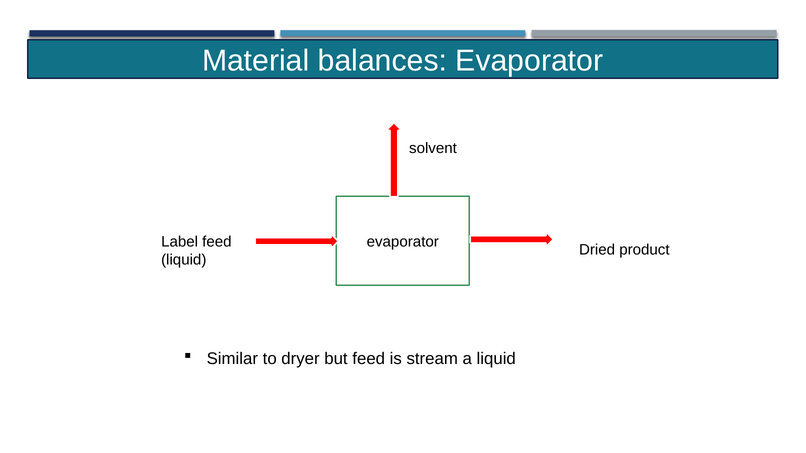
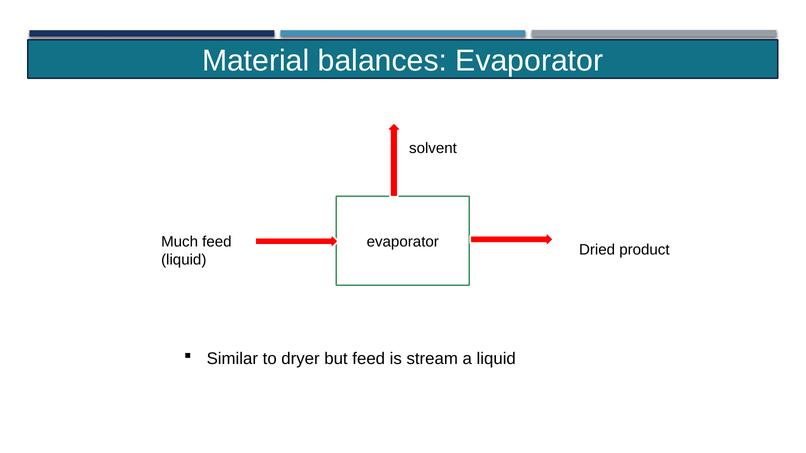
Label: Label -> Much
